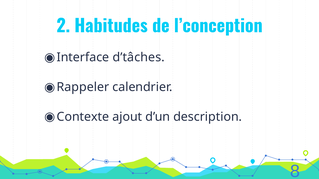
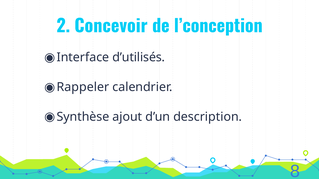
Habitudes: Habitudes -> Concevoir
d’tâches: d’tâches -> d’utilisés
Contexte: Contexte -> Synthèse
